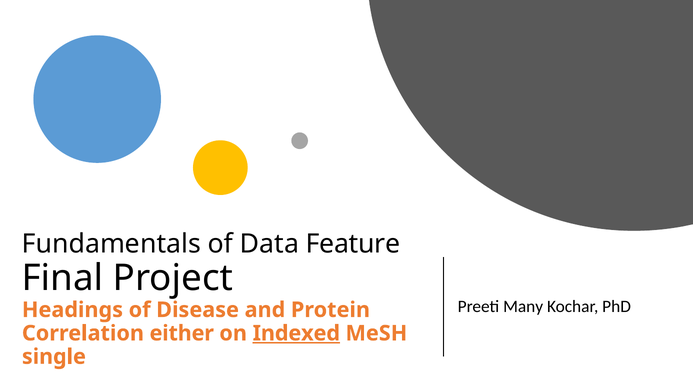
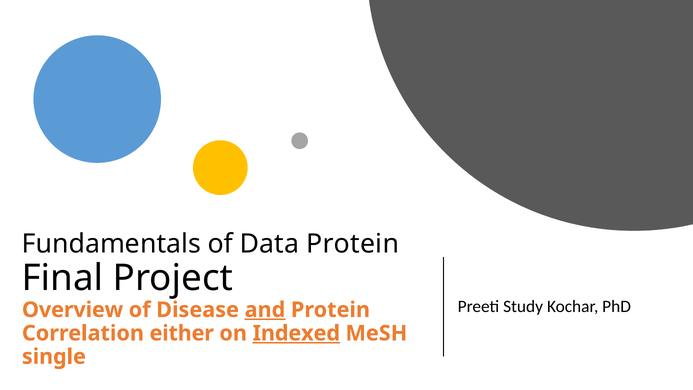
Data Feature: Feature -> Protein
Many: Many -> Study
Headings: Headings -> Overview
and underline: none -> present
